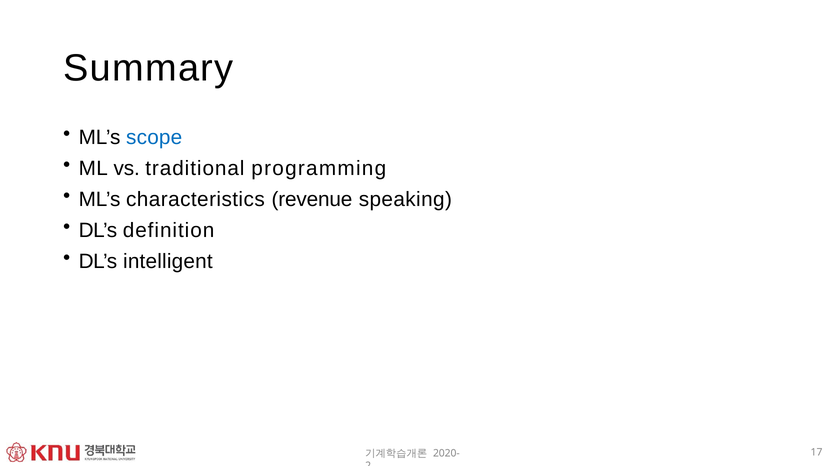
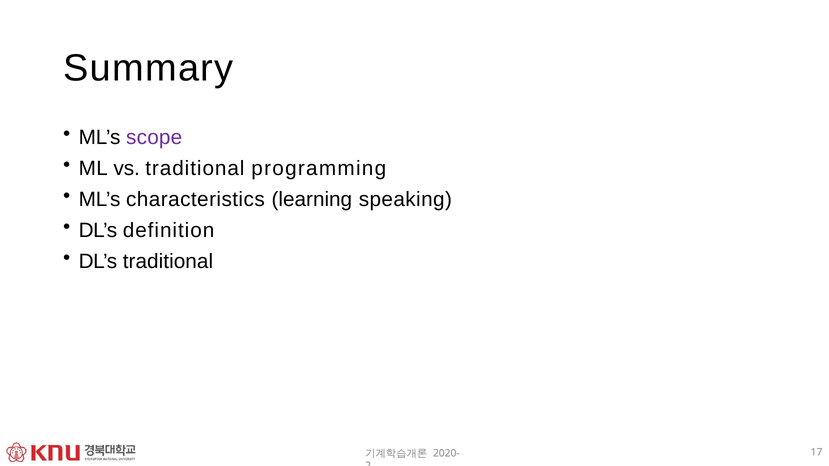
scope colour: blue -> purple
revenue: revenue -> learning
DL’s intelligent: intelligent -> traditional
